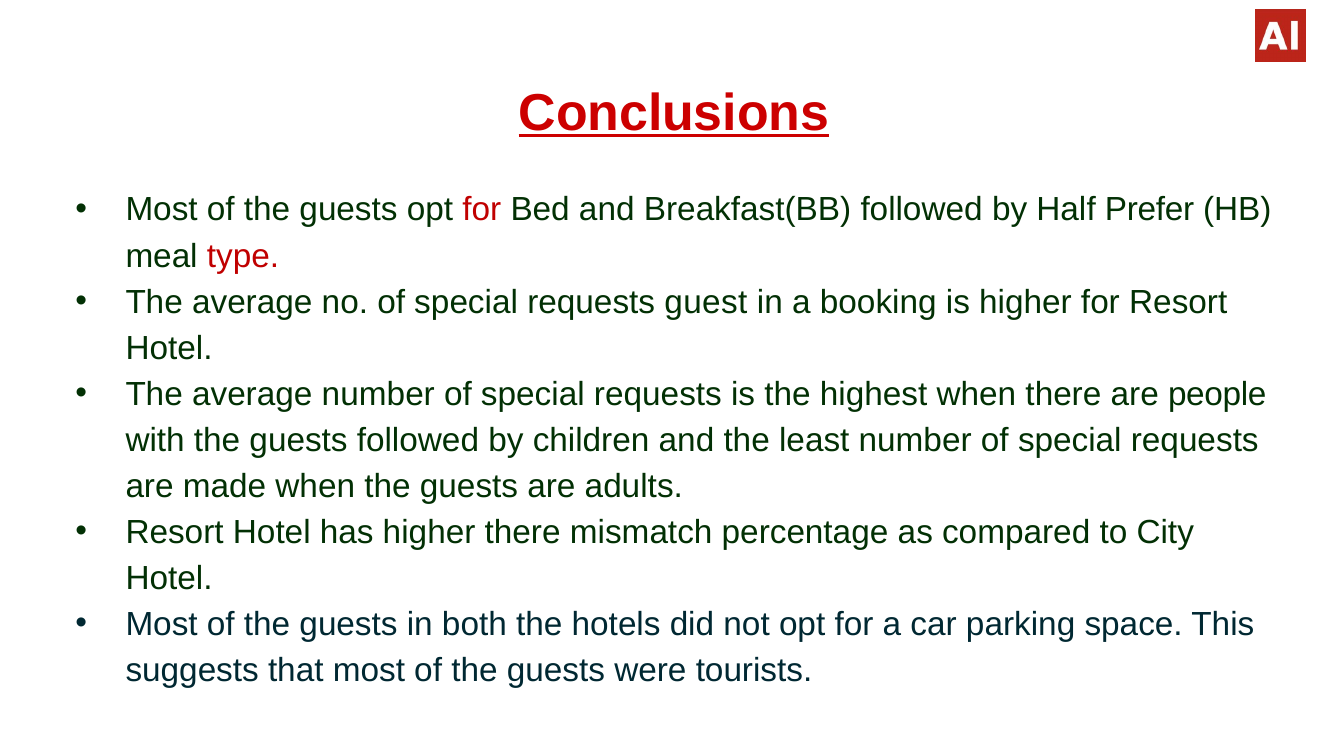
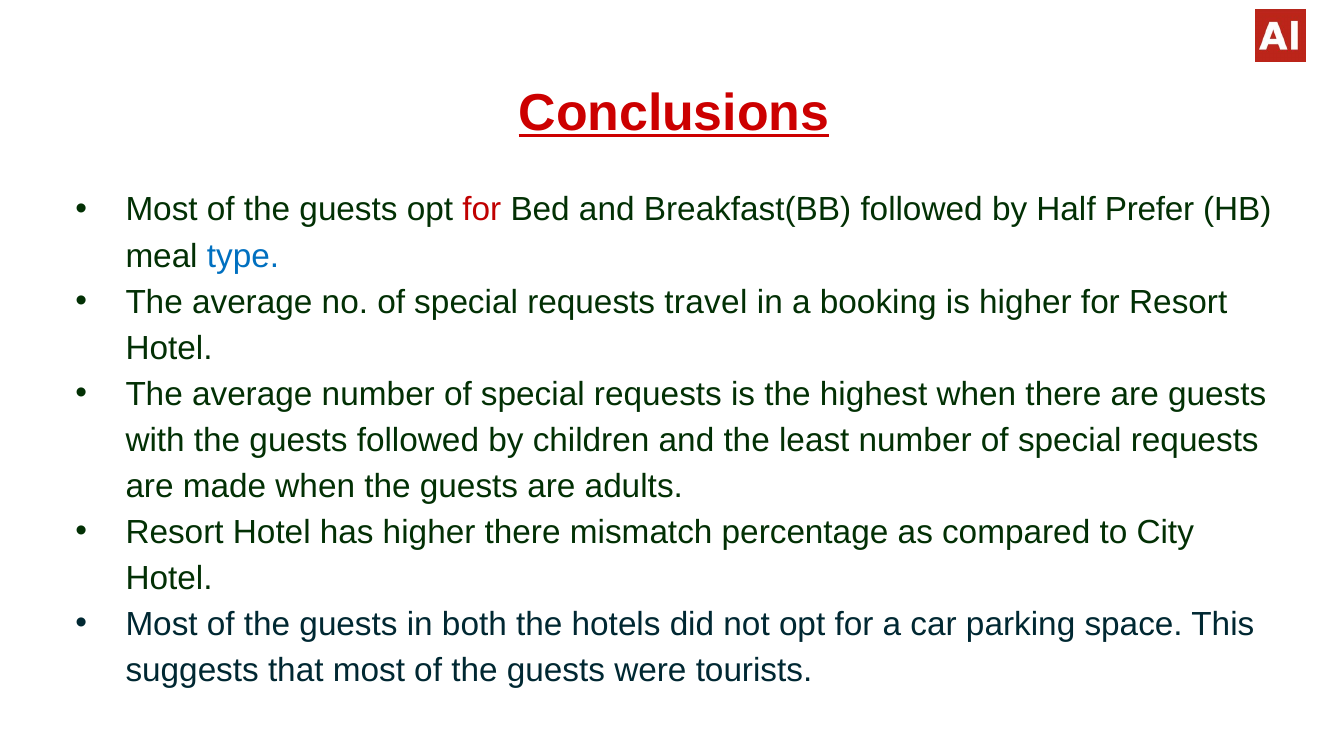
type colour: red -> blue
guest: guest -> travel
are people: people -> guests
